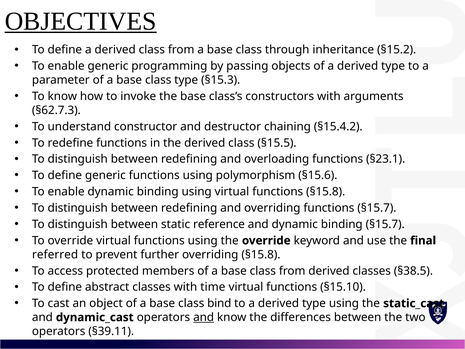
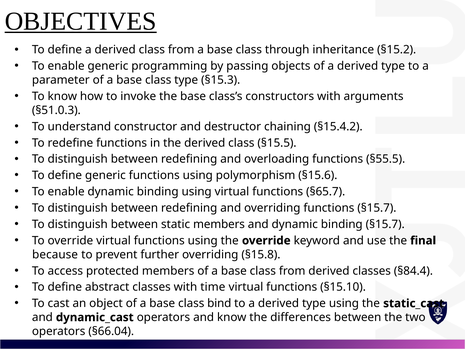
§62.7.3: §62.7.3 -> §51.0.3
§23.1: §23.1 -> §55.5
functions §15.8: §15.8 -> §65.7
static reference: reference -> members
referred: referred -> because
§38.5: §38.5 -> §84.4
and at (204, 317) underline: present -> none
§39.11: §39.11 -> §66.04
